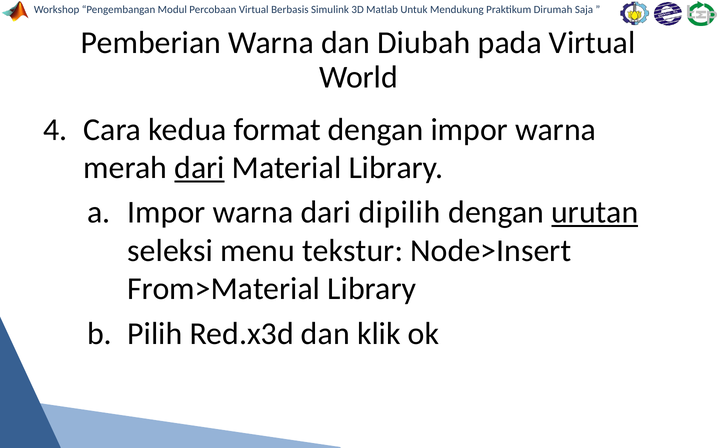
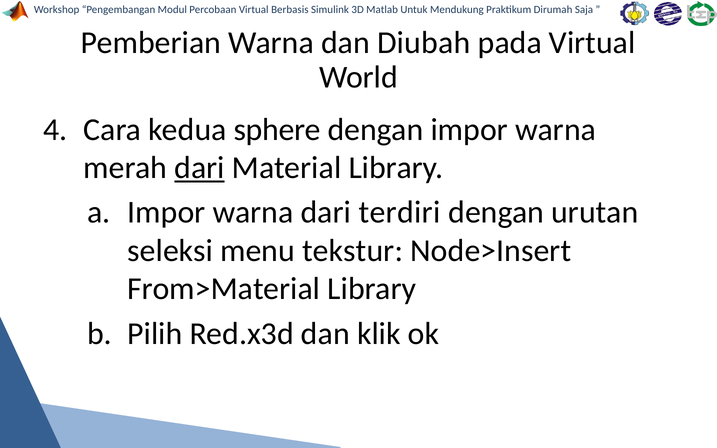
format: format -> sphere
dipilih: dipilih -> terdiri
urutan underline: present -> none
